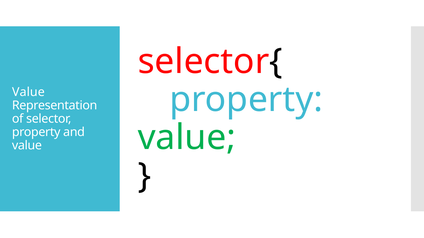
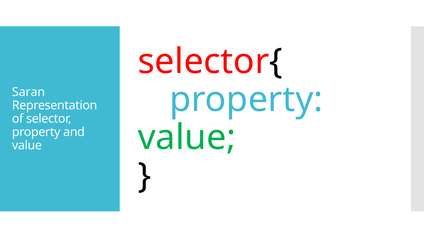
Value at (28, 92): Value -> Saran
